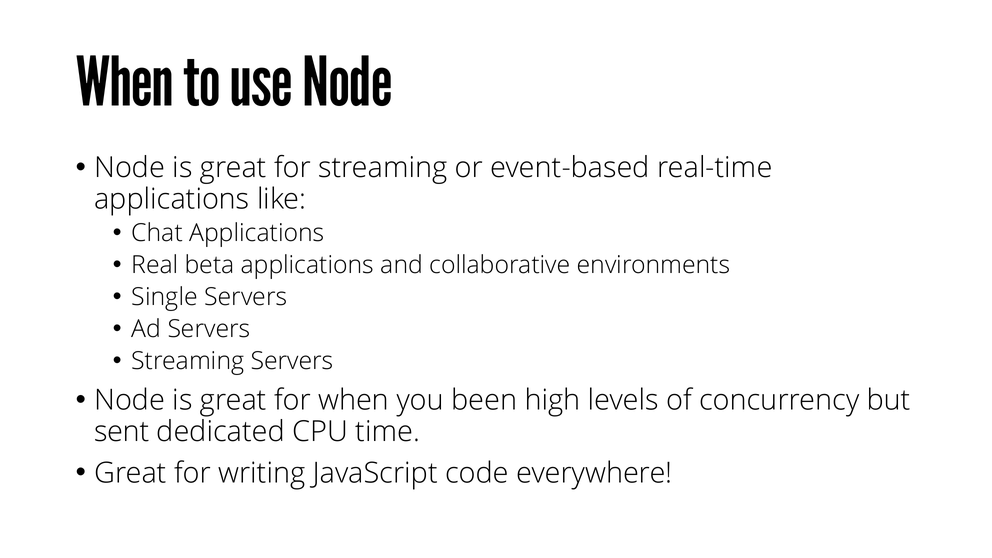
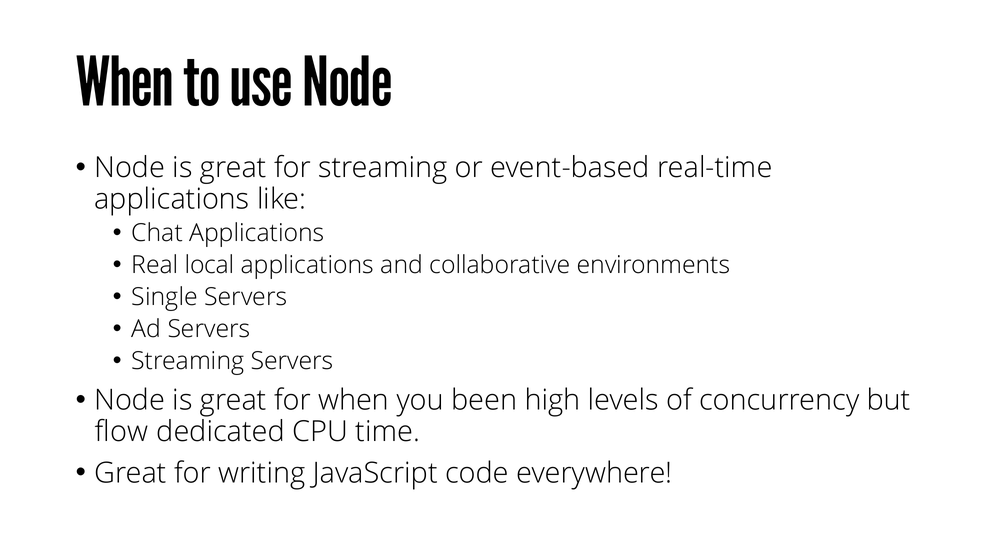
beta: beta -> local
sent: sent -> flow
